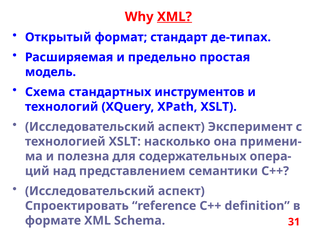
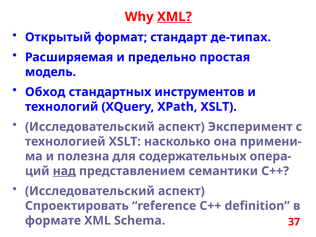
Схема: Схема -> Обход
над underline: none -> present
31: 31 -> 37
